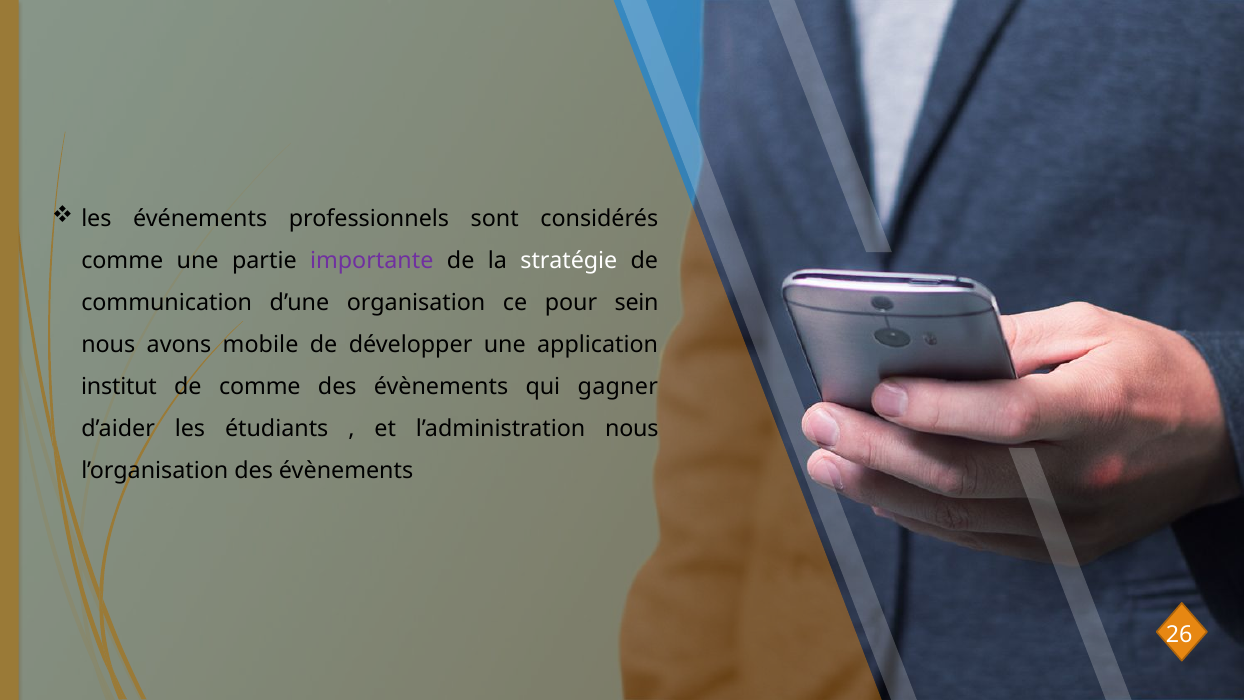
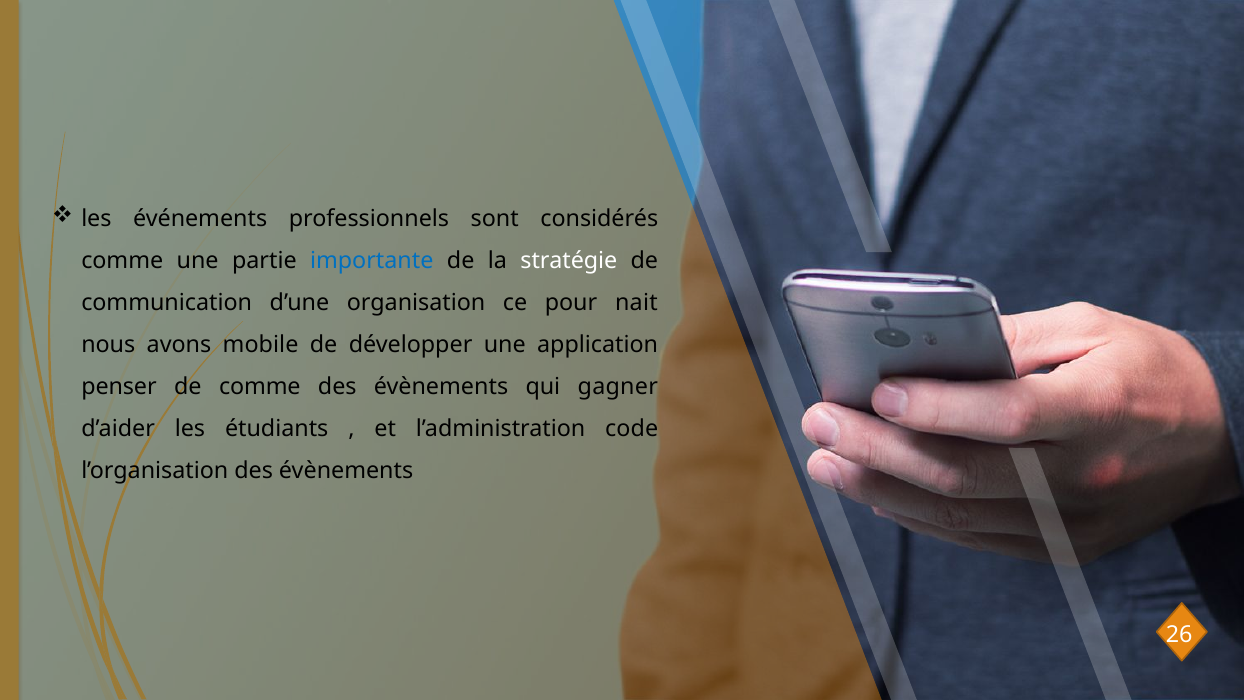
importante colour: purple -> blue
sein: sein -> nait
institut: institut -> penser
l’administration nous: nous -> code
